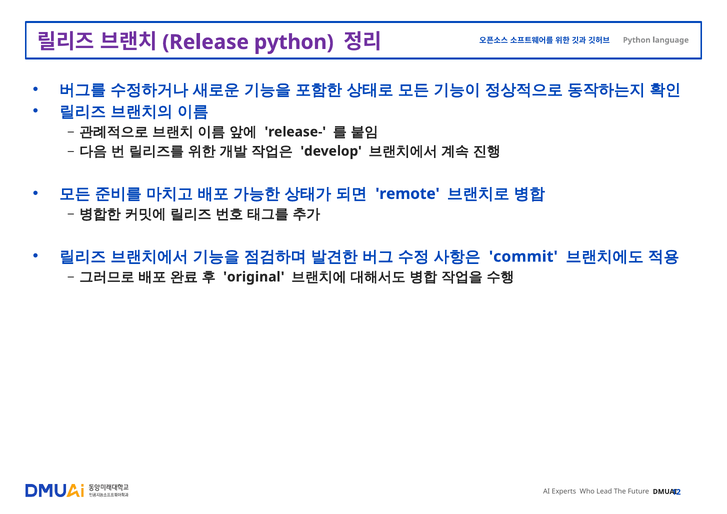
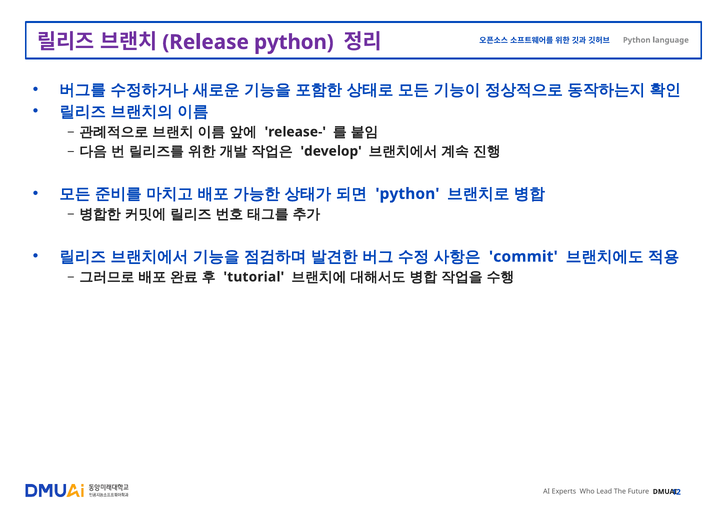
remote at (408, 194): remote -> python
original: original -> tutorial
